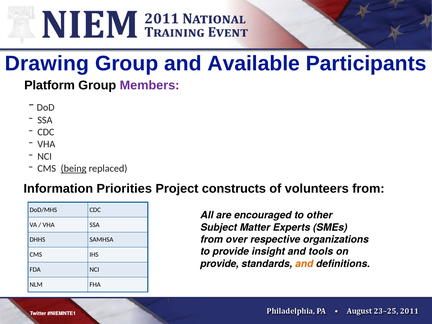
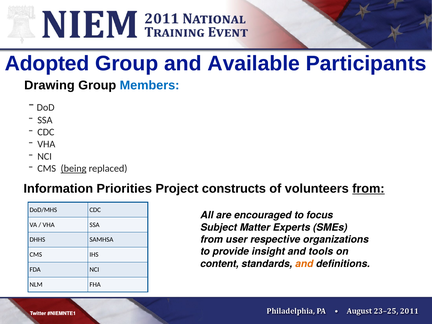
Drawing: Drawing -> Adopted
Platform: Platform -> Drawing
Members colour: purple -> blue
from at (368, 189) underline: none -> present
other: other -> focus
over: over -> user
provide at (220, 264): provide -> content
